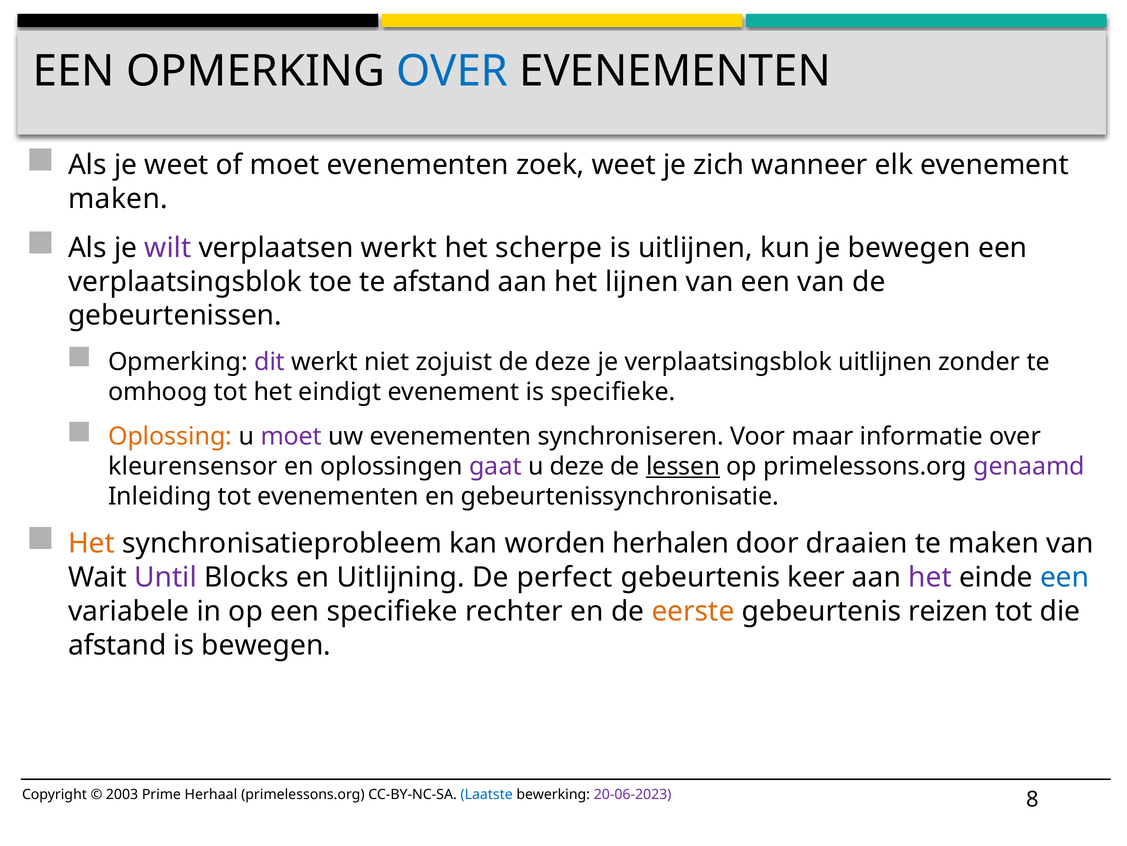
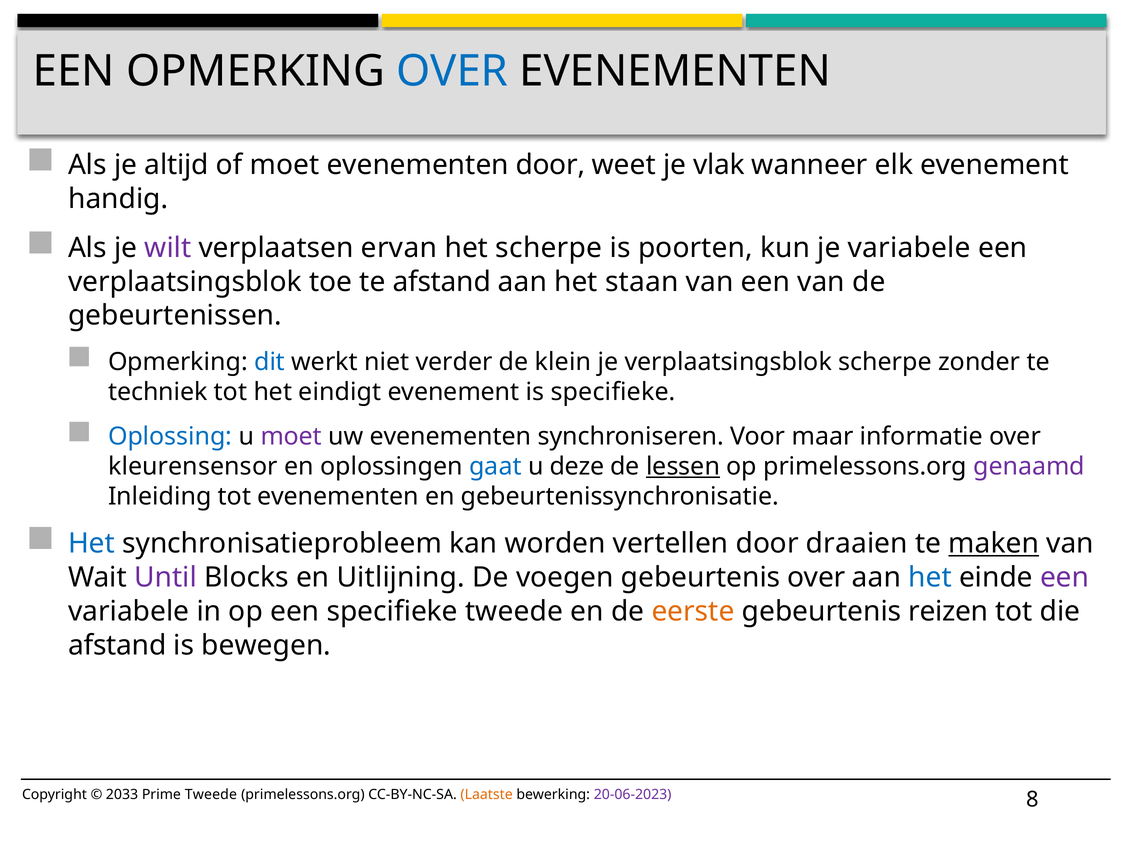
je weet: weet -> altijd
evenementen zoek: zoek -> door
zich: zich -> vlak
maken at (118, 199): maken -> handig
verplaatsen werkt: werkt -> ervan
is uitlijnen: uitlijnen -> poorten
je bewegen: bewegen -> variabele
lijnen: lijnen -> staan
dit colour: purple -> blue
zojuist: zojuist -> verder
de deze: deze -> klein
verplaatsingsblok uitlijnen: uitlijnen -> scherpe
omhoog: omhoog -> techniek
Oplossing colour: orange -> blue
gaat colour: purple -> blue
Het at (92, 543) colour: orange -> blue
herhalen: herhalen -> vertellen
maken at (994, 543) underline: none -> present
perfect: perfect -> voegen
gebeurtenis keer: keer -> over
het at (930, 577) colour: purple -> blue
een at (1065, 577) colour: blue -> purple
specifieke rechter: rechter -> tweede
2003: 2003 -> 2033
Prime Herhaal: Herhaal -> Tweede
Laatste colour: blue -> orange
